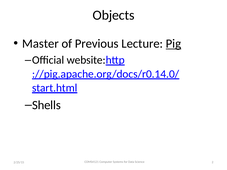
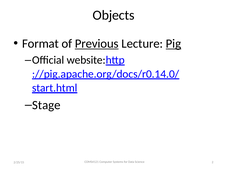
Master: Master -> Format
Previous underline: none -> present
Shells: Shells -> Stage
